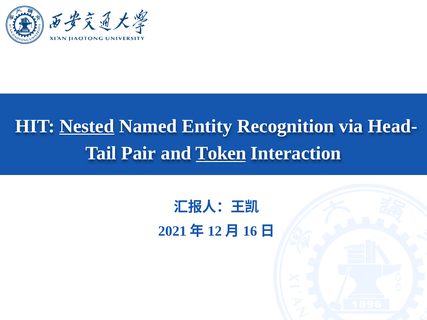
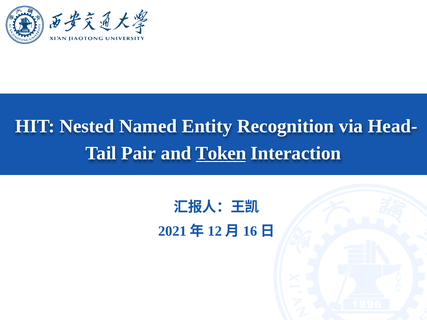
Nested underline: present -> none
